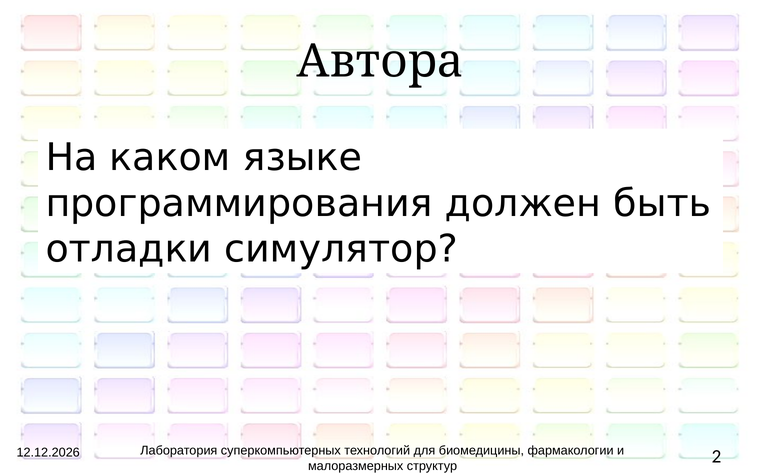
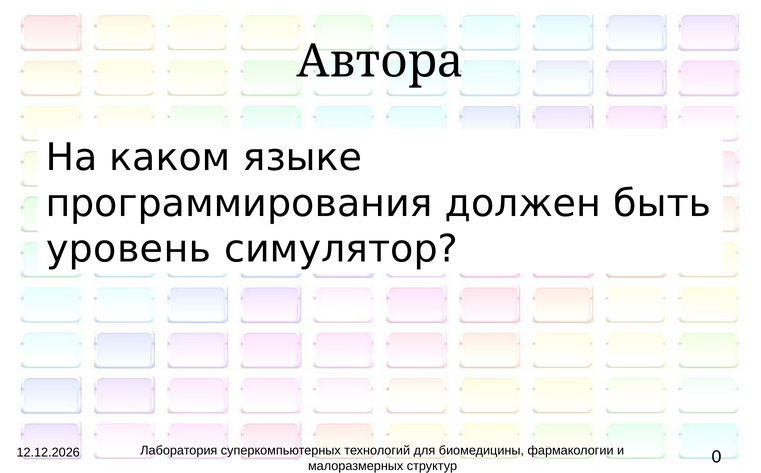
отладки: отладки -> уровень
2: 2 -> 0
